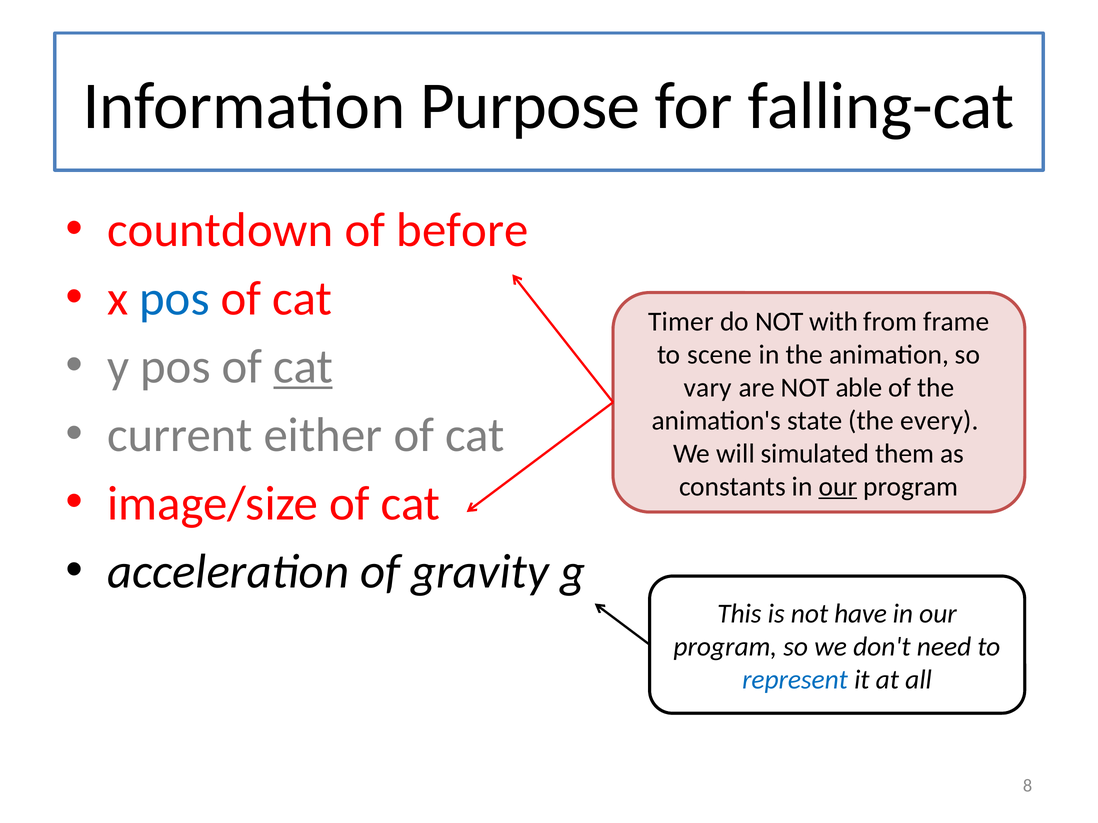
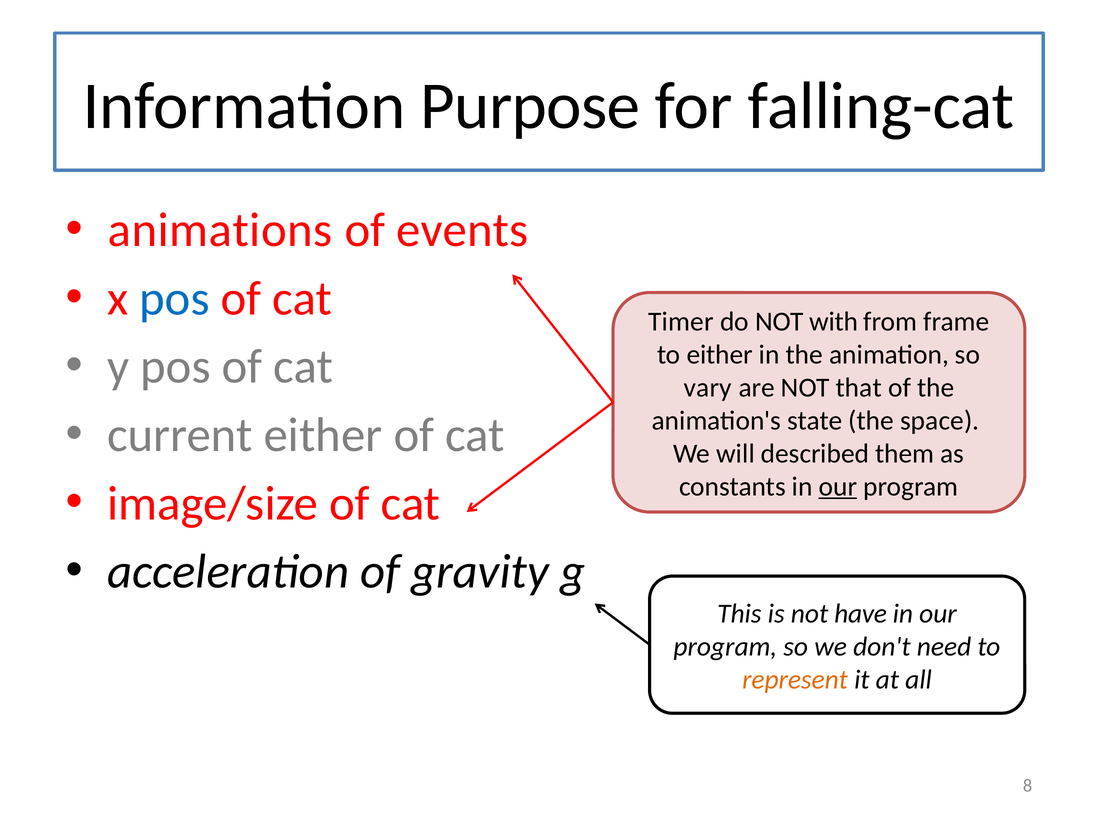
countdown: countdown -> animations
before: before -> events
cat at (303, 367) underline: present -> none
to scene: scene -> either
able: able -> that
every: every -> space
simulated: simulated -> described
represent colour: blue -> orange
